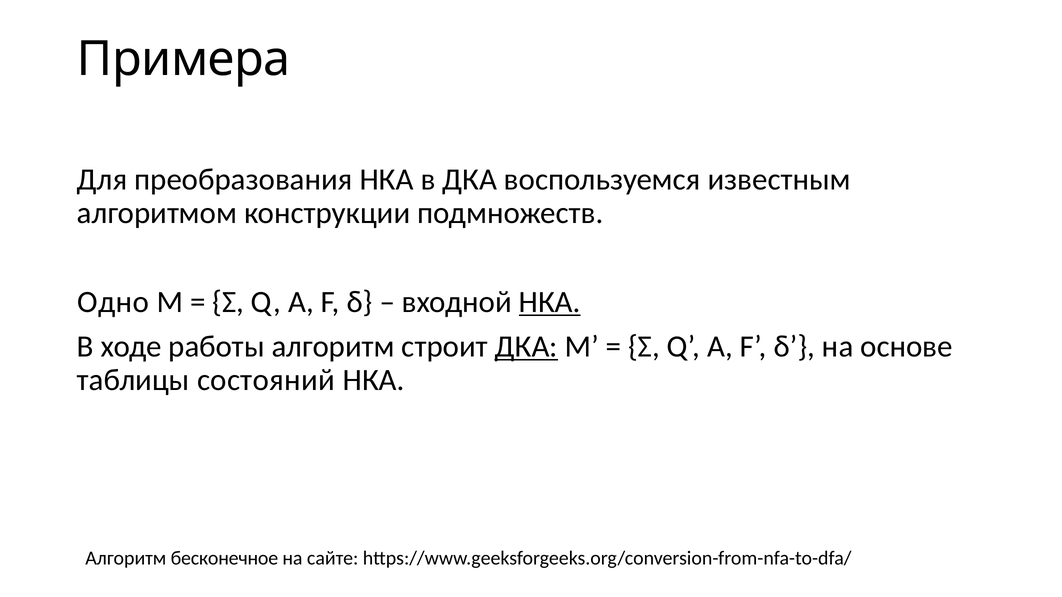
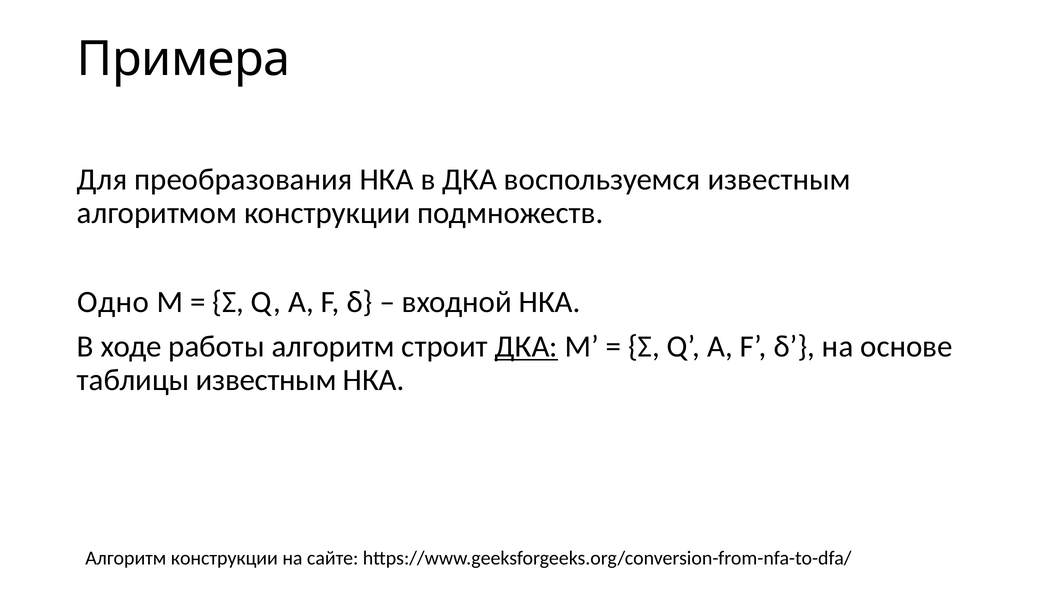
НКА at (550, 302) underline: present -> none
таблицы состояний: состояний -> известным
Алгоритм бесконечное: бесконечное -> конструкции
